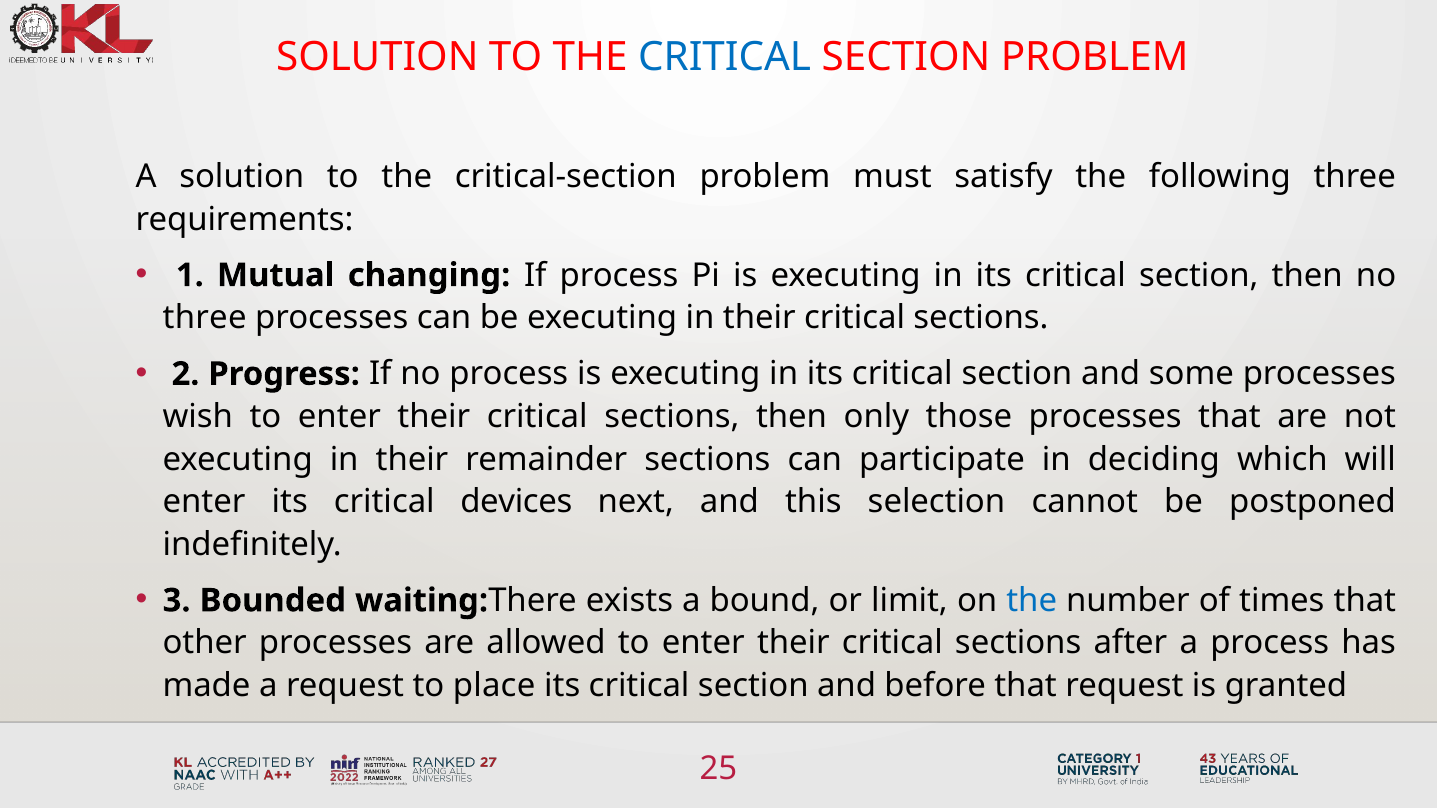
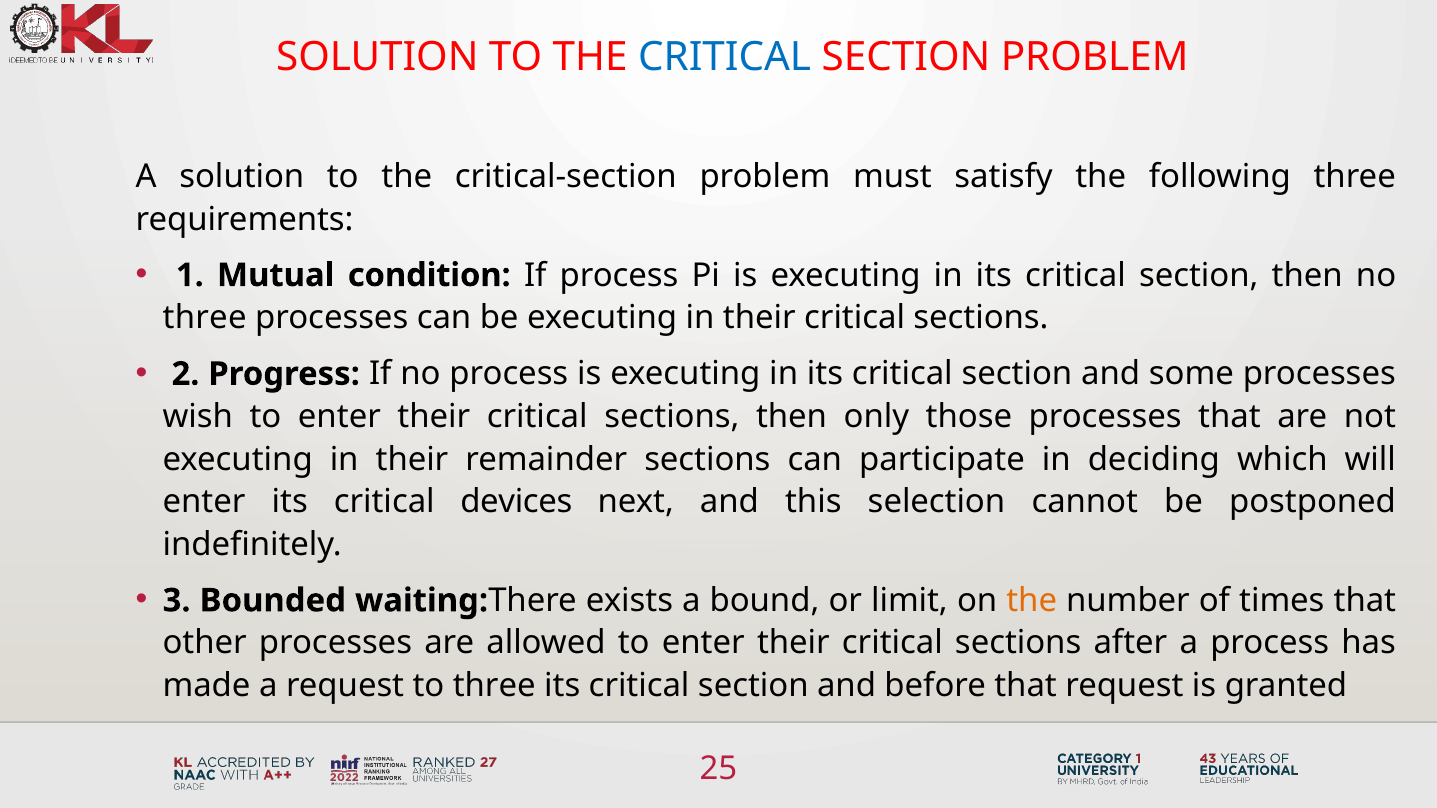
changing: changing -> condition
the at (1032, 601) colour: blue -> orange
to place: place -> three
